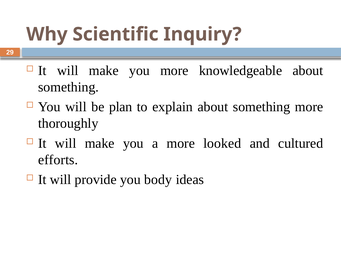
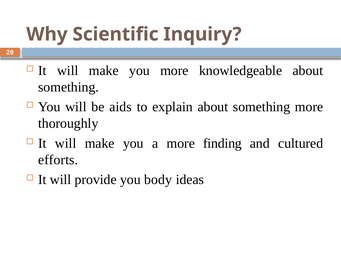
plan: plan -> aids
looked: looked -> finding
